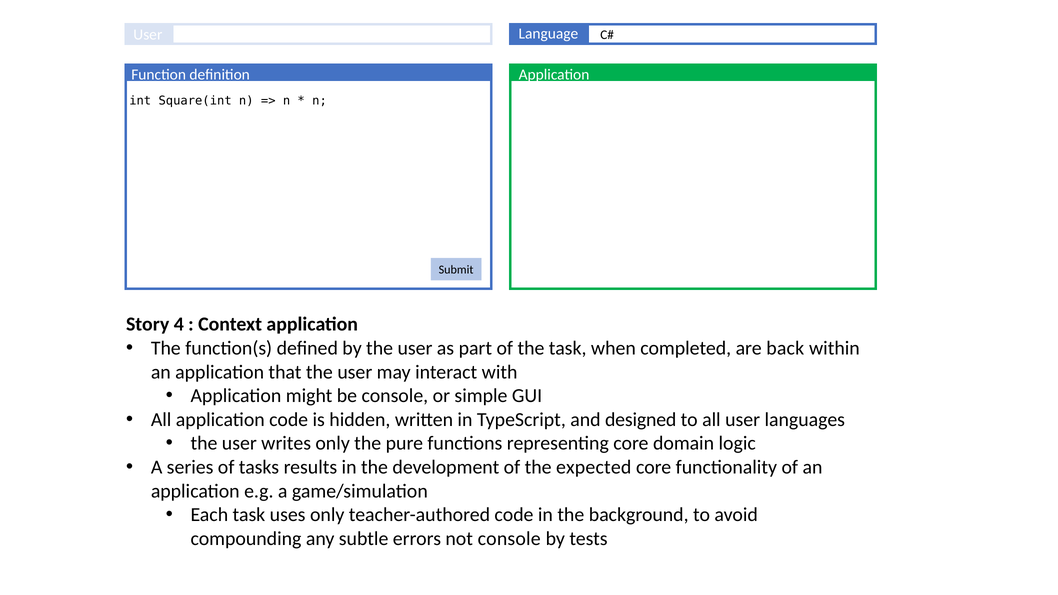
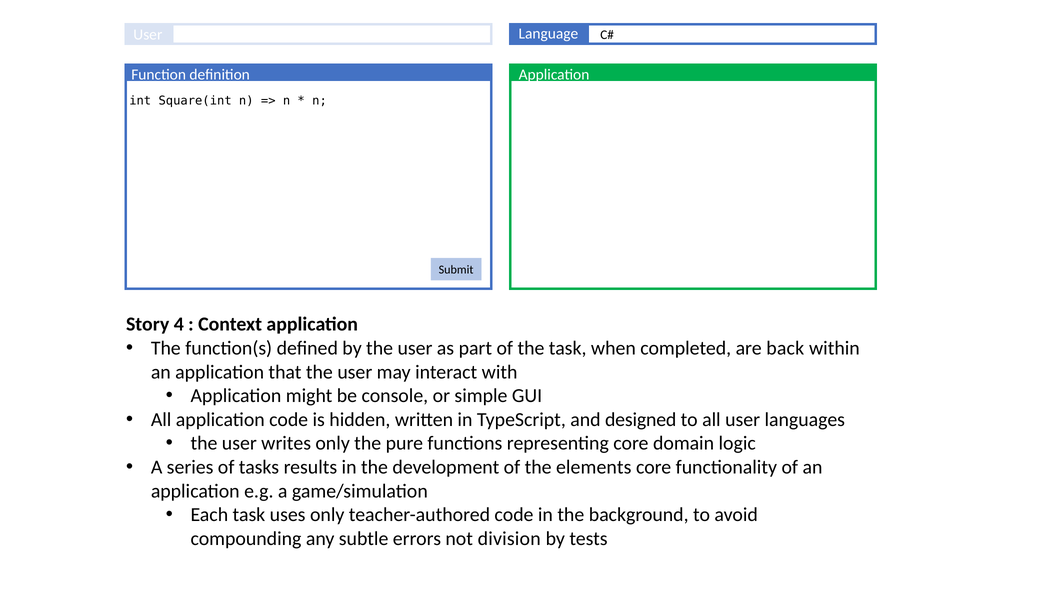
expected: expected -> elements
not console: console -> division
